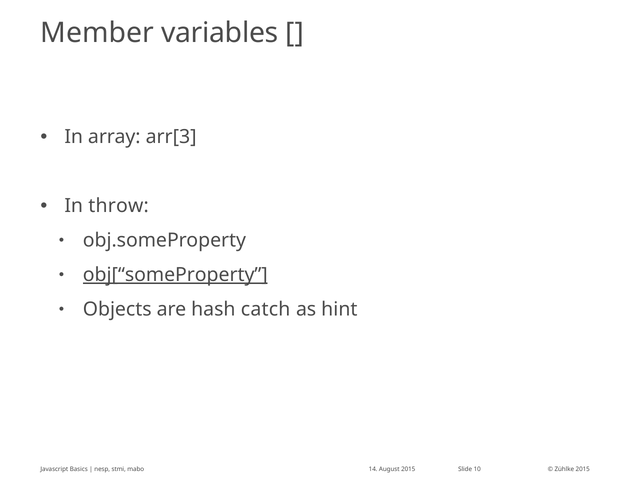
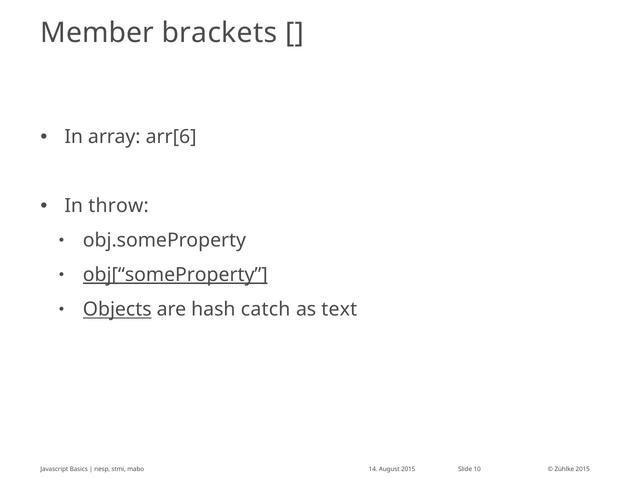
variables: variables -> brackets
arr[3: arr[3 -> arr[6
Objects underline: none -> present
hint: hint -> text
